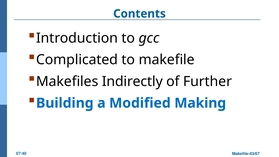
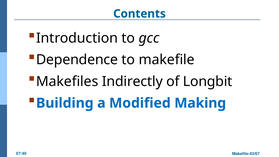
Complicated: Complicated -> Dependence
Further: Further -> Longbit
